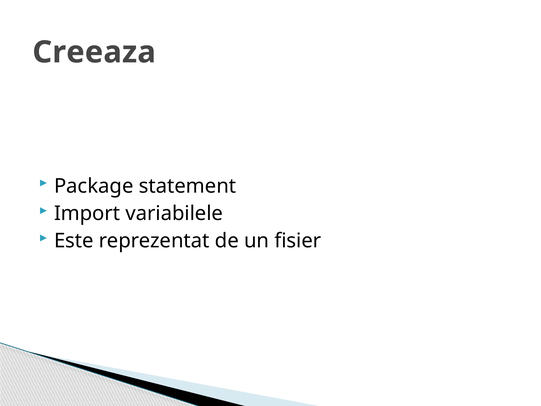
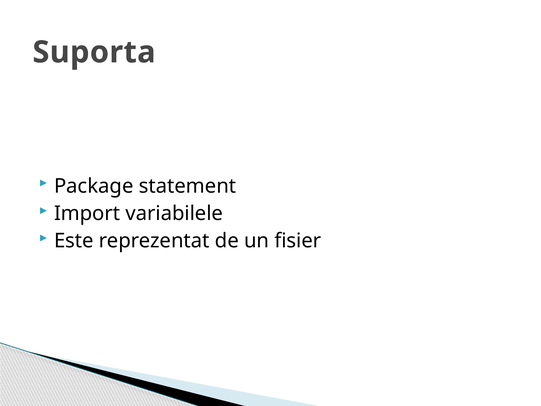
Creeaza: Creeaza -> Suporta
